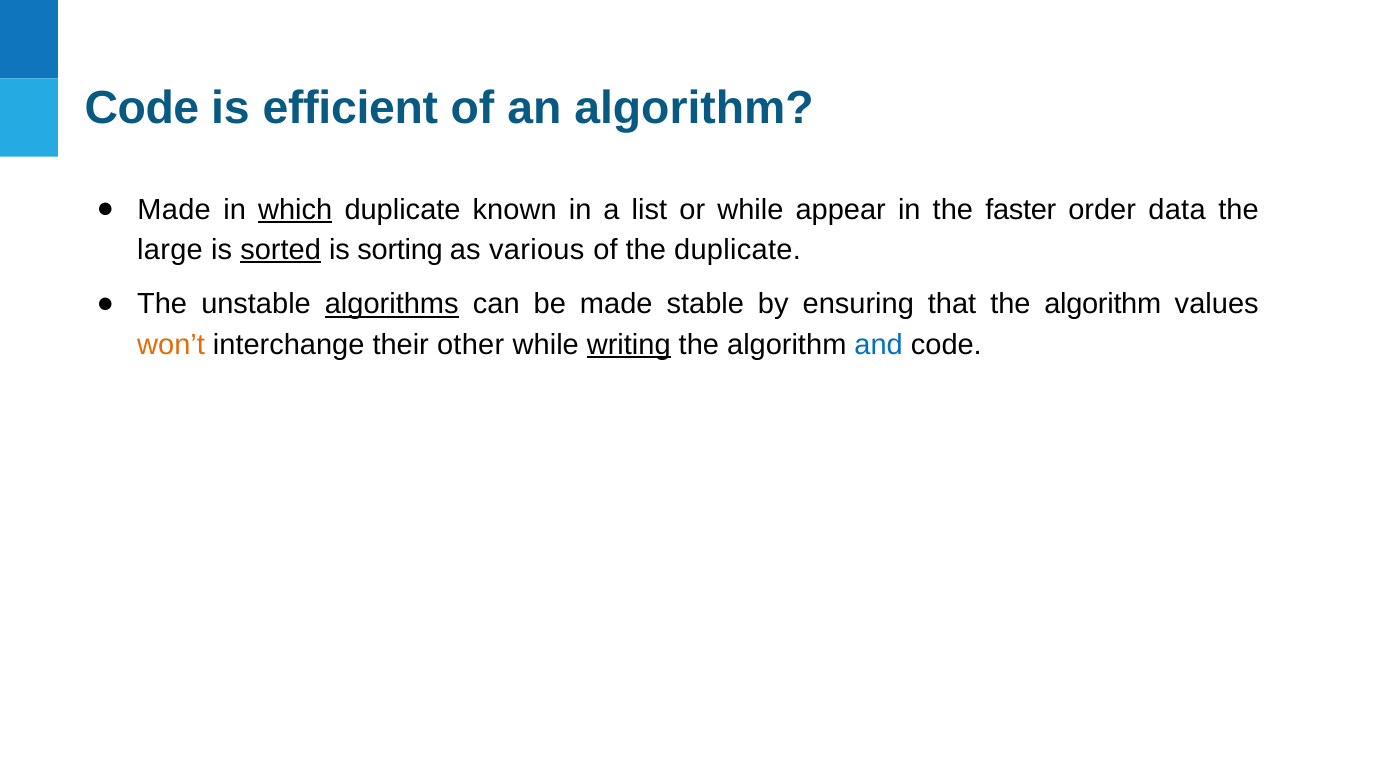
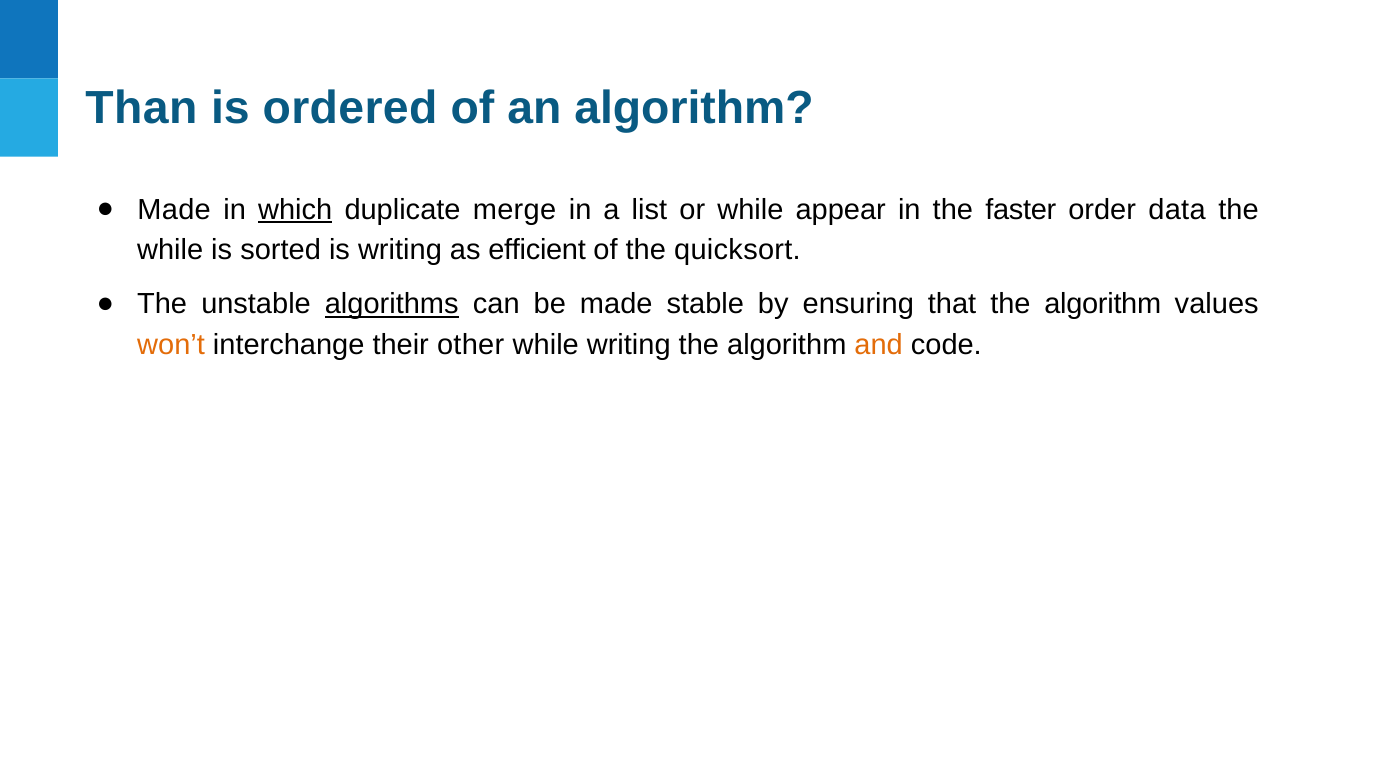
Code at (142, 108): Code -> Than
efficient: efficient -> ordered
known: known -> merge
large at (170, 250): large -> while
sorted underline: present -> none
is sorting: sorting -> writing
various: various -> efficient
the duplicate: duplicate -> quicksort
writing at (629, 344) underline: present -> none
and colour: blue -> orange
